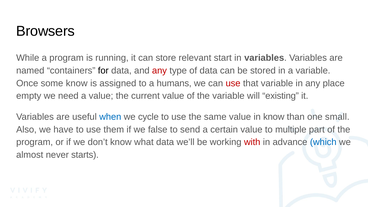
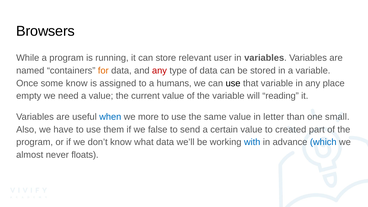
start: start -> user
for colour: black -> orange
use at (233, 83) colour: red -> black
existing: existing -> reading
cycle: cycle -> more
in know: know -> letter
multiple: multiple -> created
with colour: red -> blue
starts: starts -> floats
